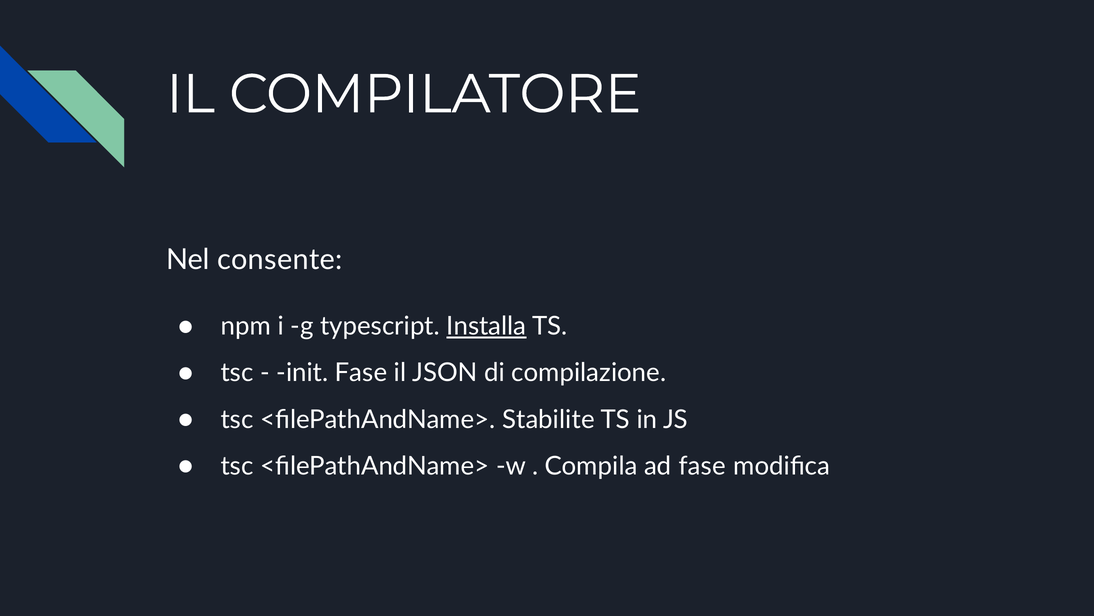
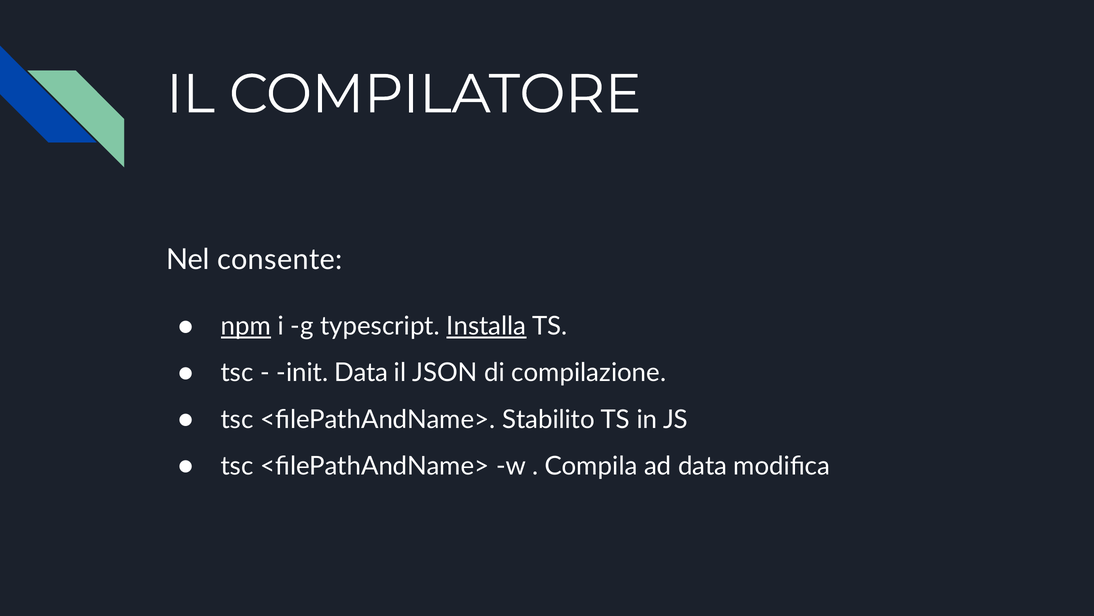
npm underline: none -> present
init Fase: Fase -> Data
Stabilite: Stabilite -> Stabilito
ad fase: fase -> data
